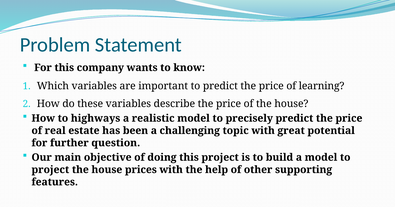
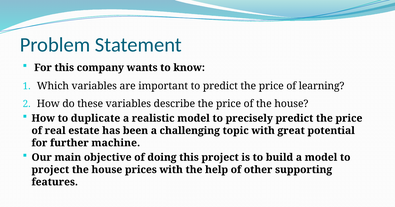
highways: highways -> duplicate
question: question -> machine
